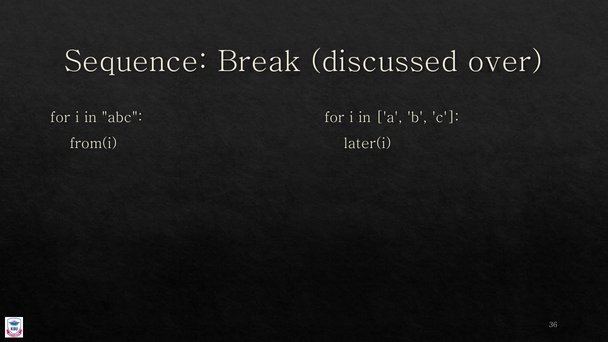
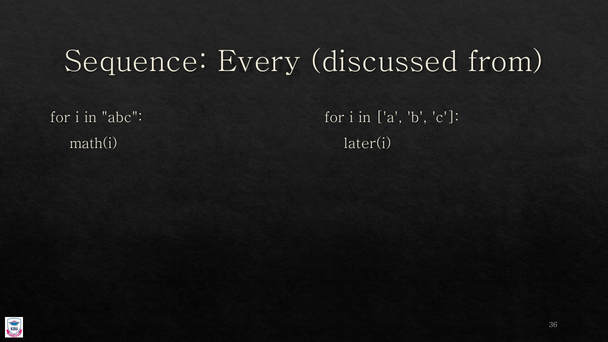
Break: Break -> Every
over: over -> from
from(i: from(i -> math(i
